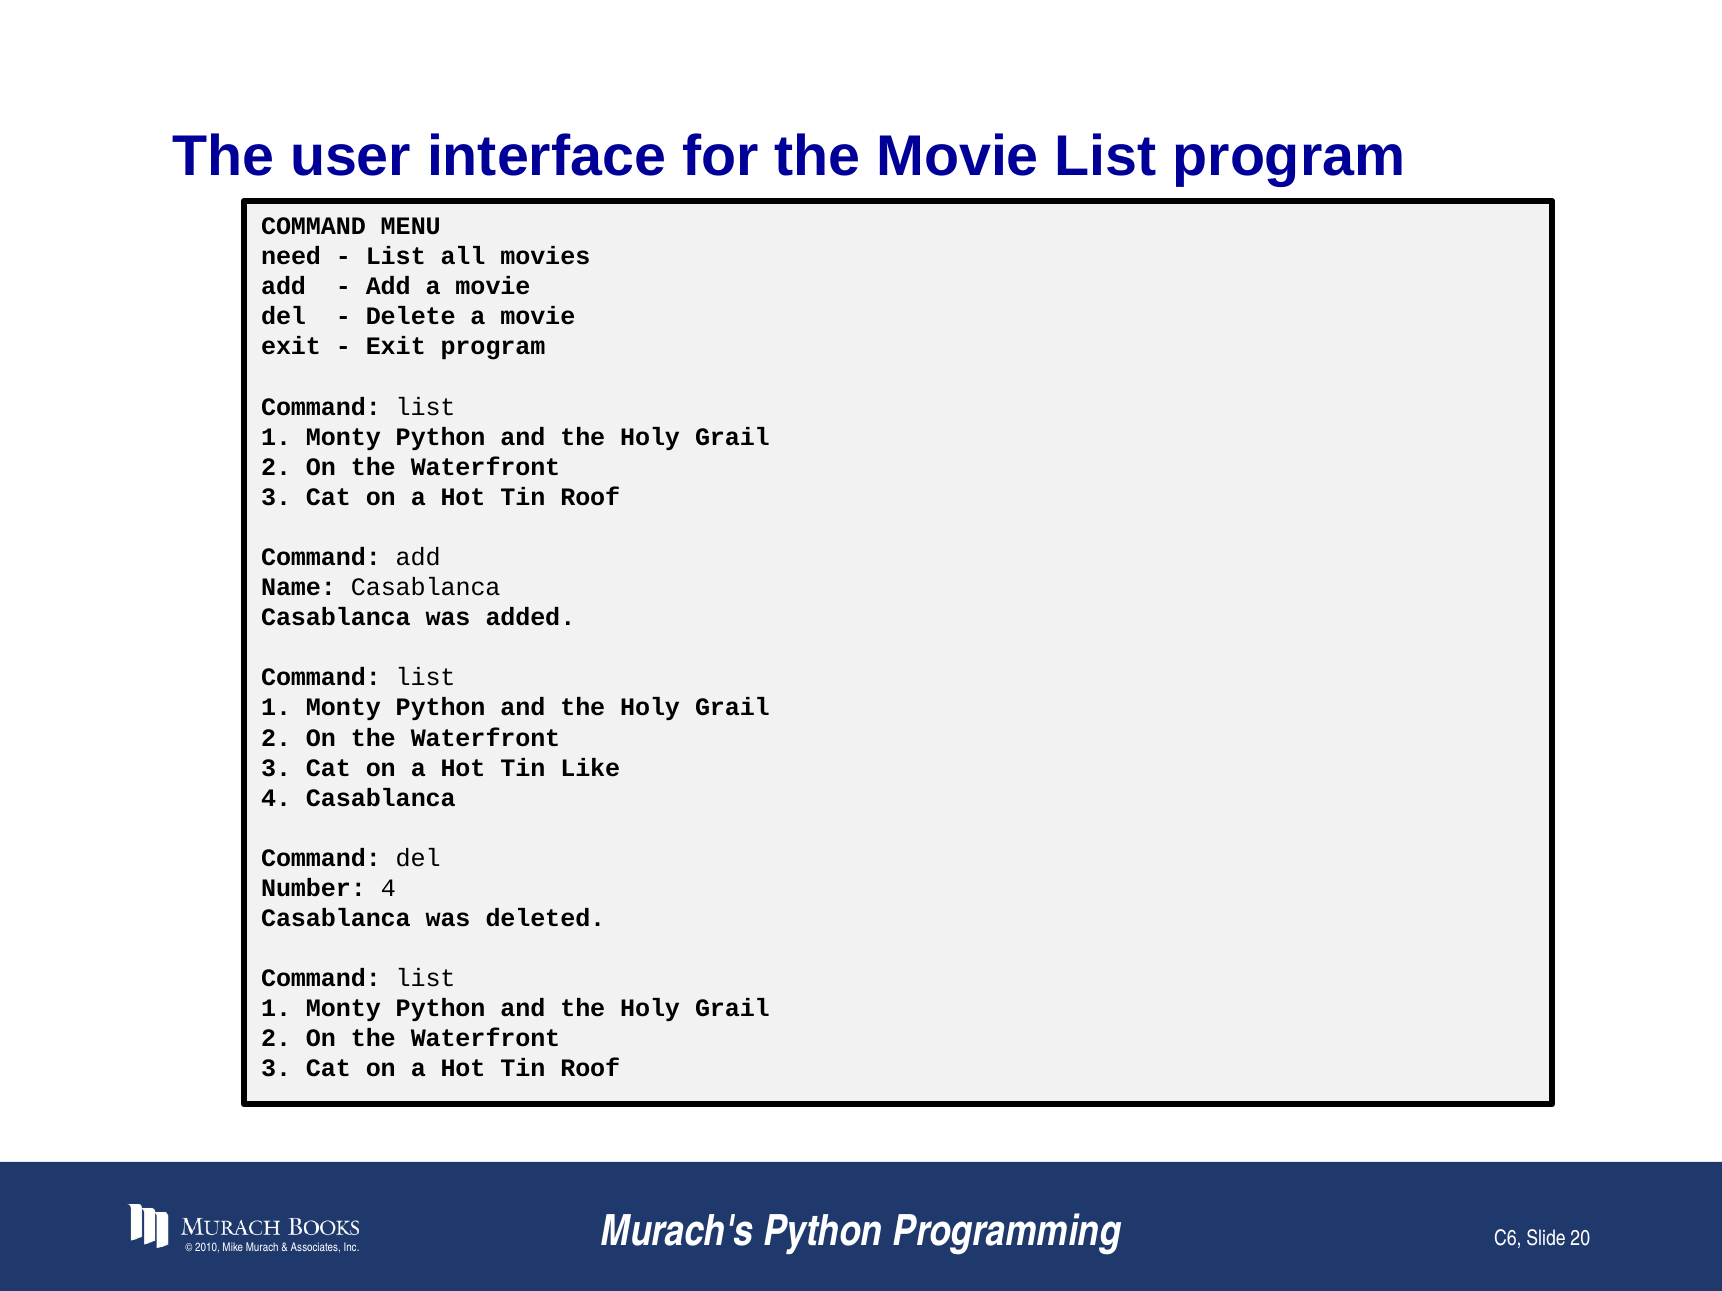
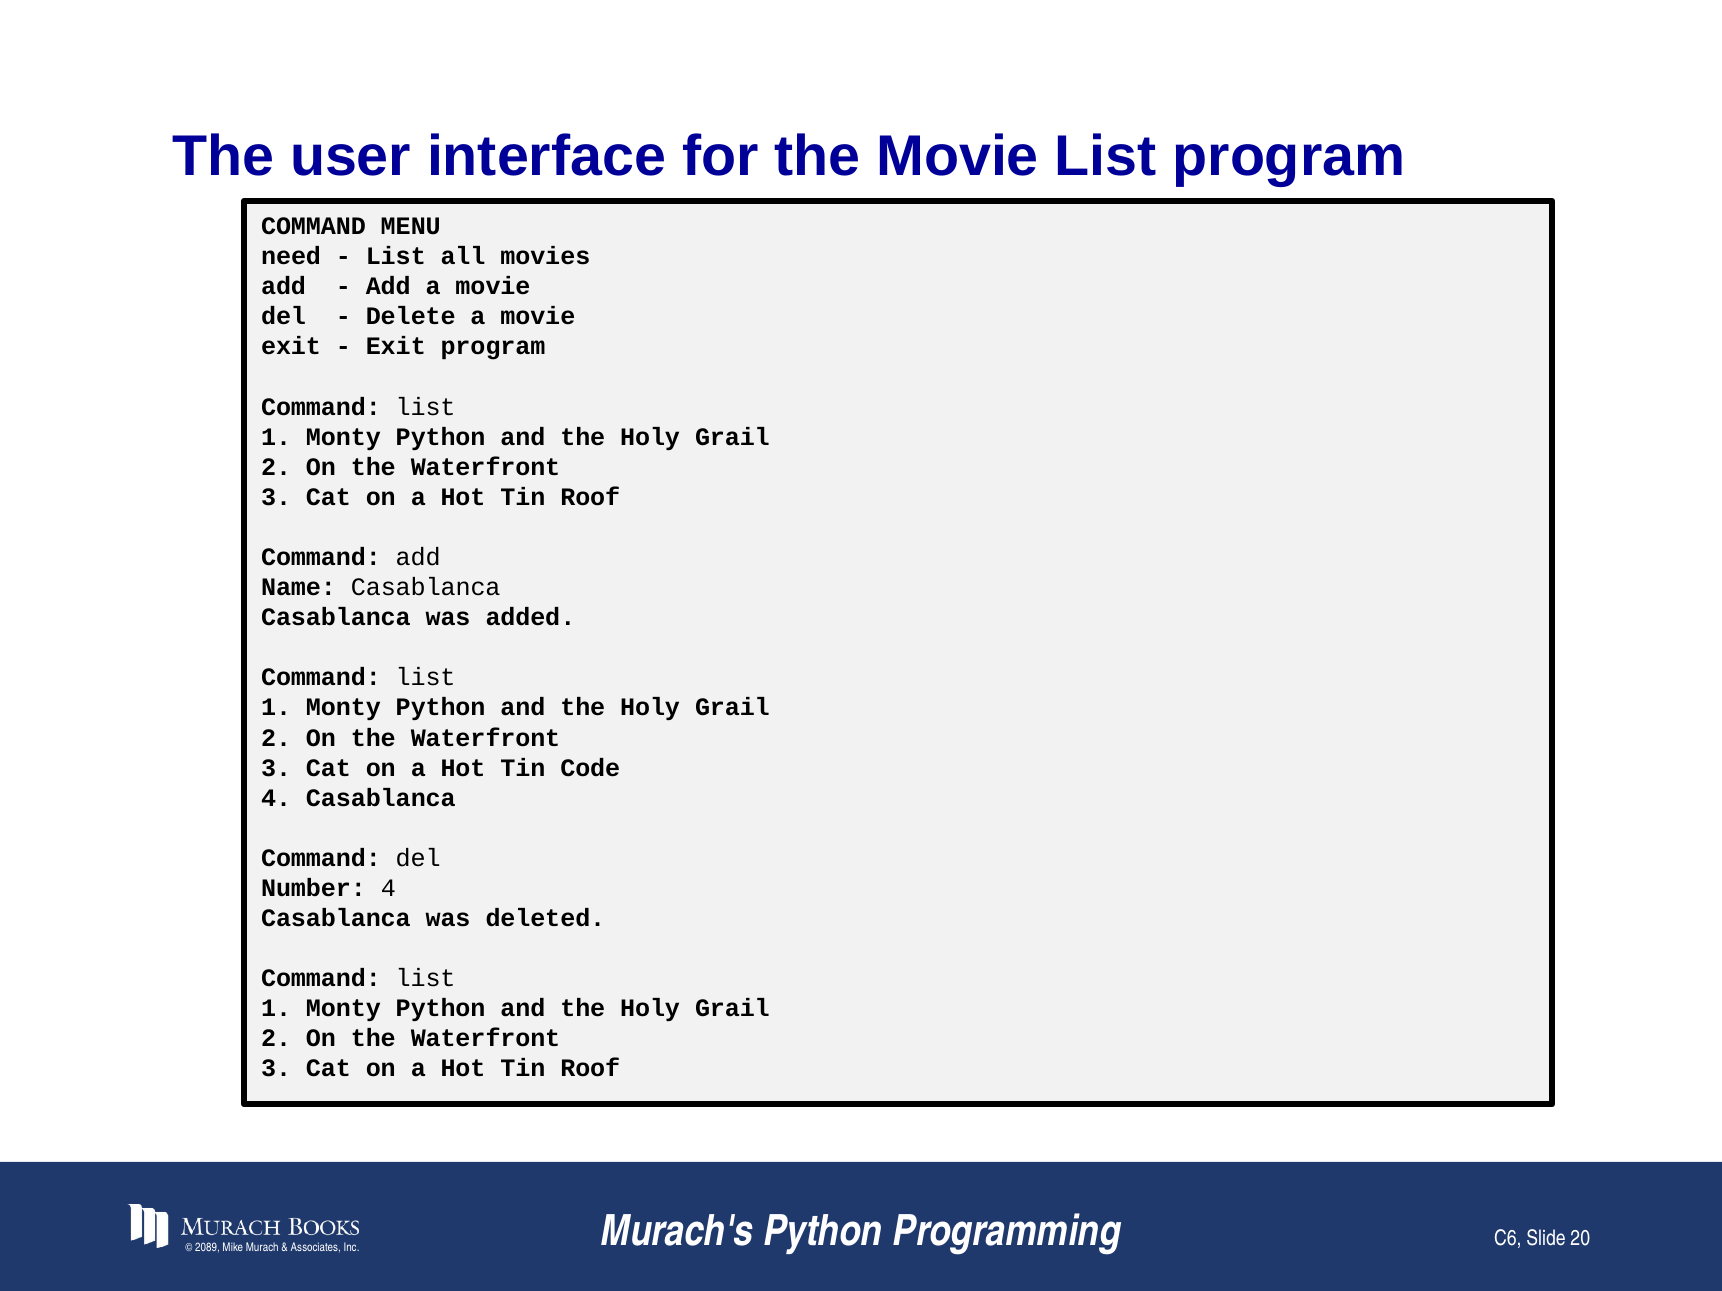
Like: Like -> Code
2010: 2010 -> 2089
